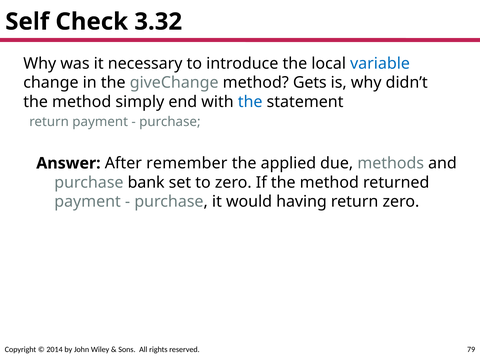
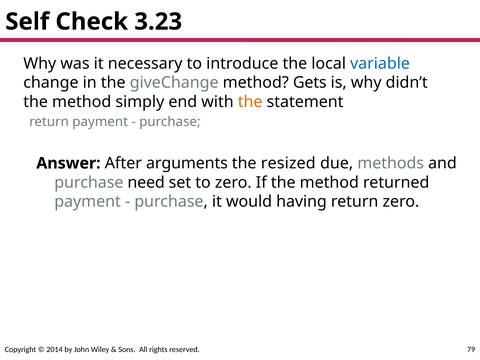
3.32: 3.32 -> 3.23
the at (250, 102) colour: blue -> orange
remember: remember -> arguments
applied: applied -> resized
bank: bank -> need
